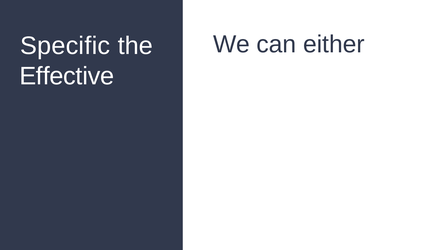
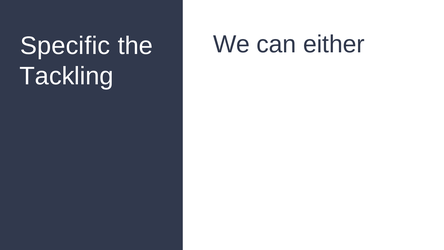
Effective: Effective -> Tackling
